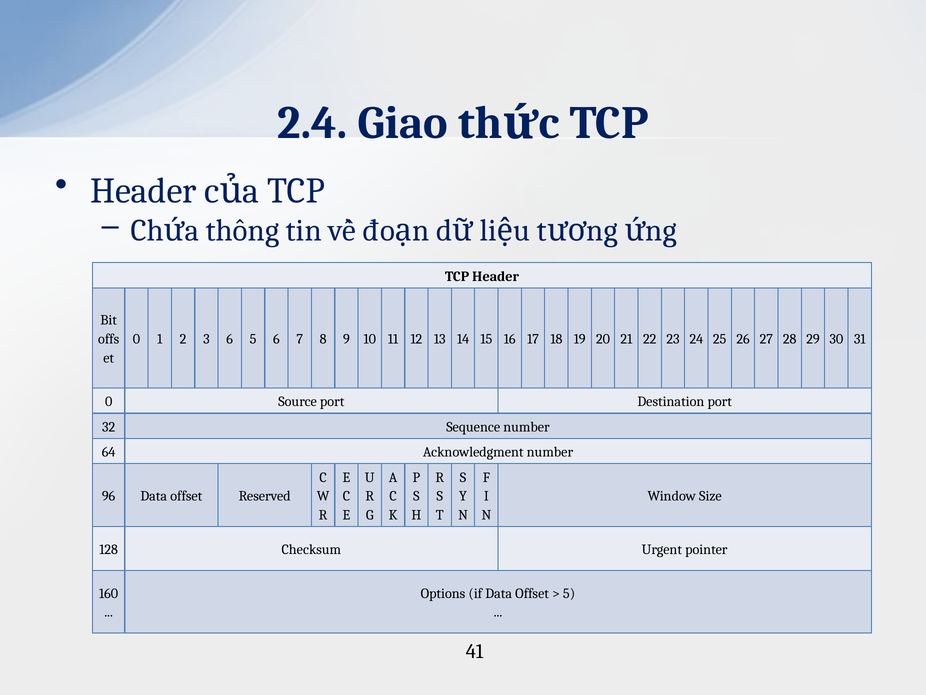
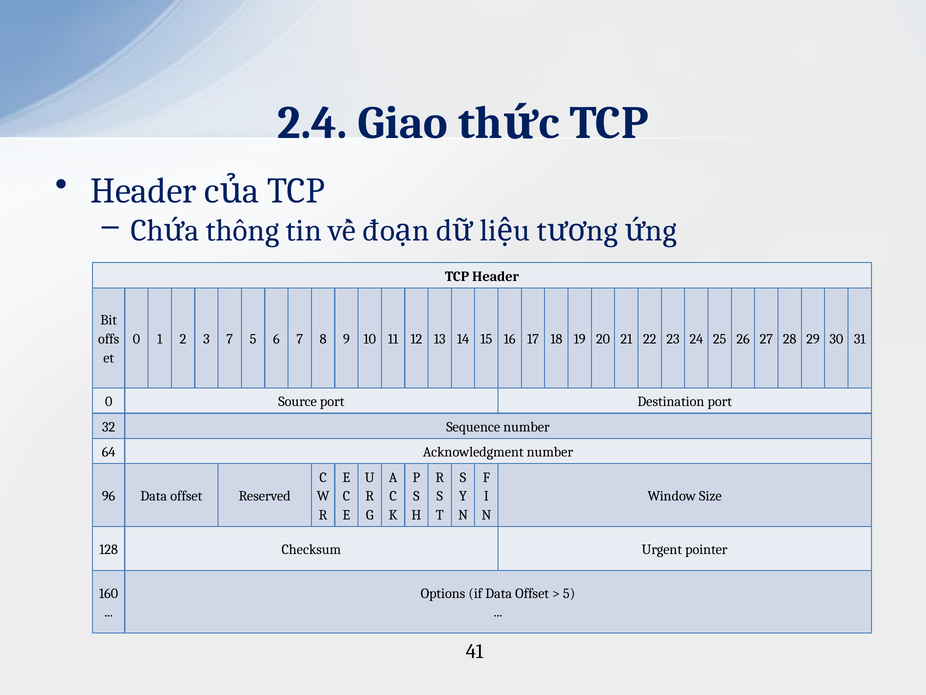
3 6: 6 -> 7
